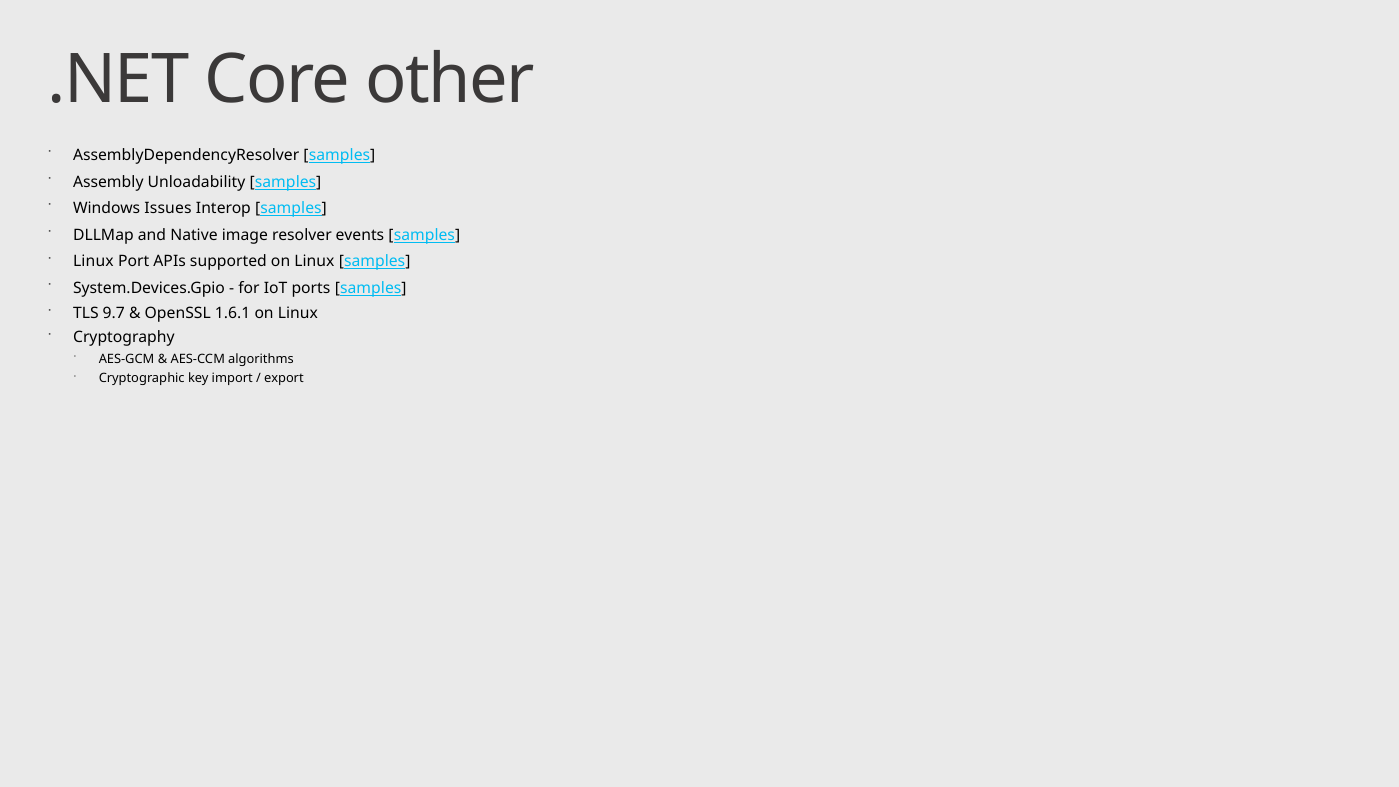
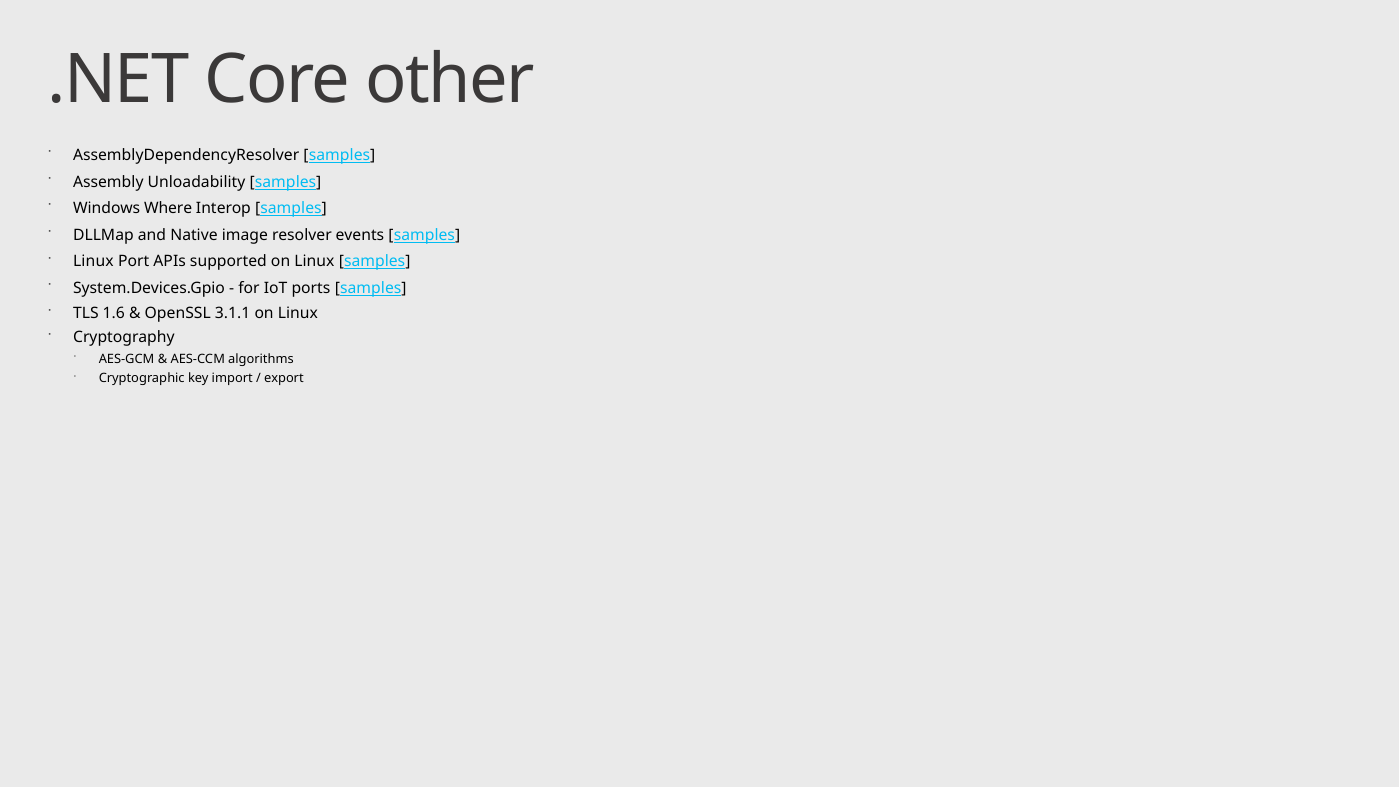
Issues: Issues -> Where
9.7: 9.7 -> 1.6
1.6.1: 1.6.1 -> 3.1.1
